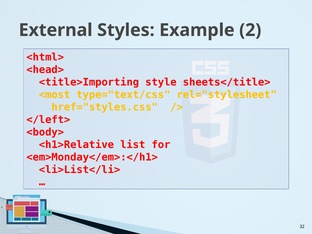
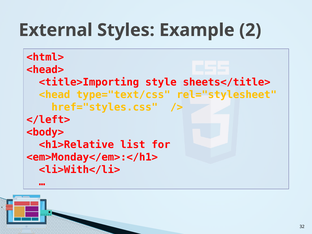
<most: <most -> <head
<li>List</li>: <li>List</li> -> <li>With</li>
